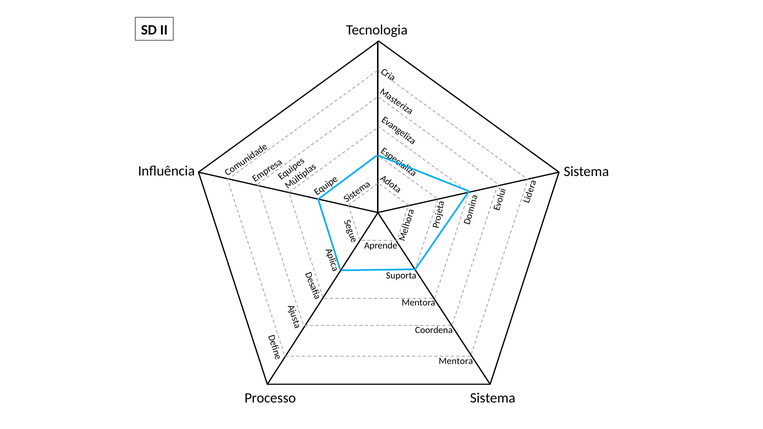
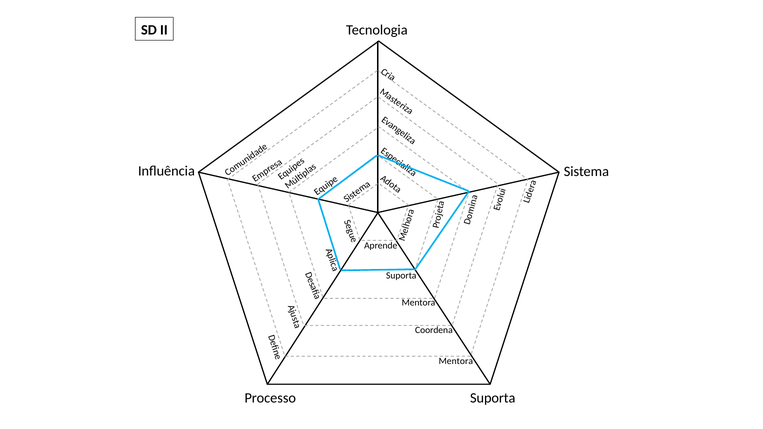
Sistema at (493, 398): Sistema -> Suporta
